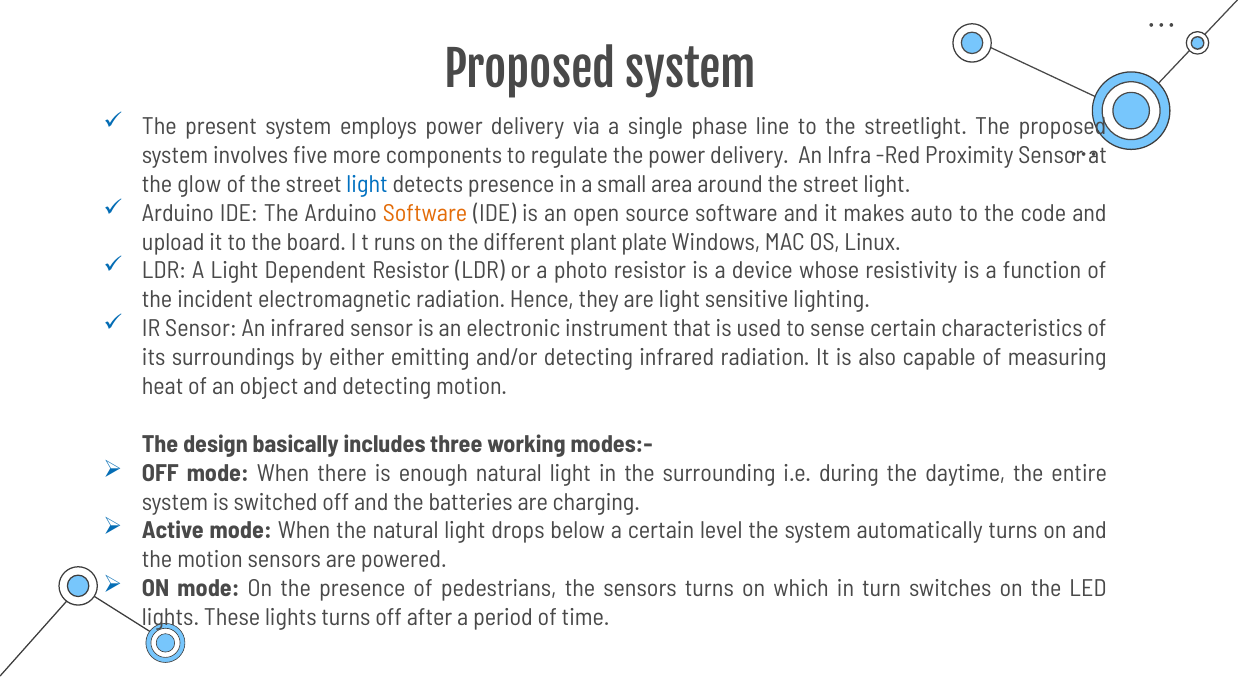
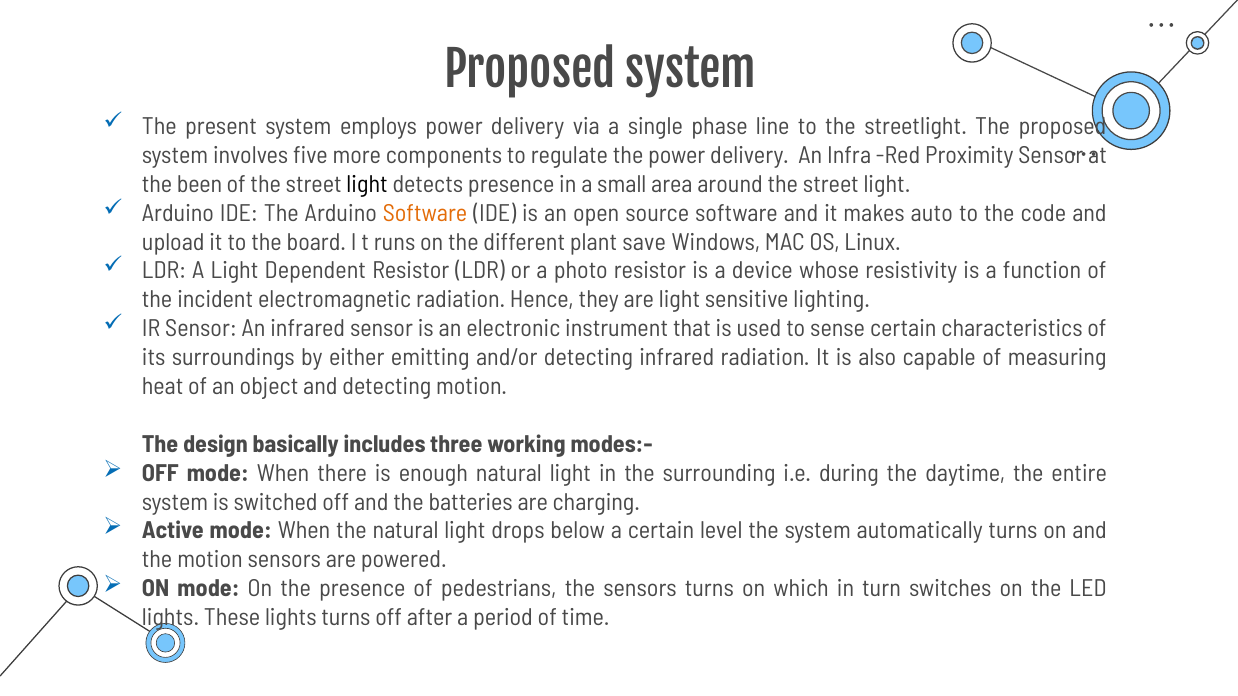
glow: glow -> been
light at (367, 184) colour: blue -> black
plate: plate -> save
